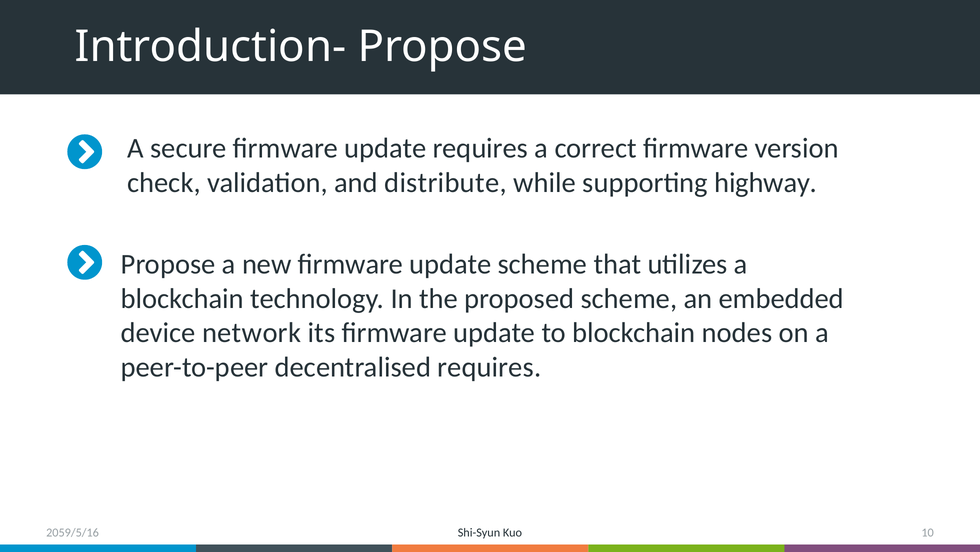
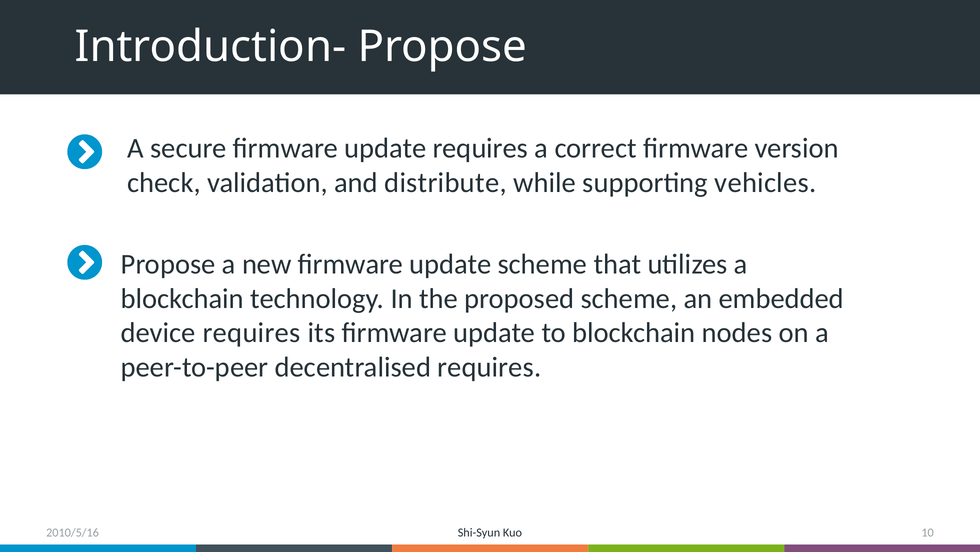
highway: highway -> vehicles
device network: network -> requires
2059/5/16: 2059/5/16 -> 2010/5/16
